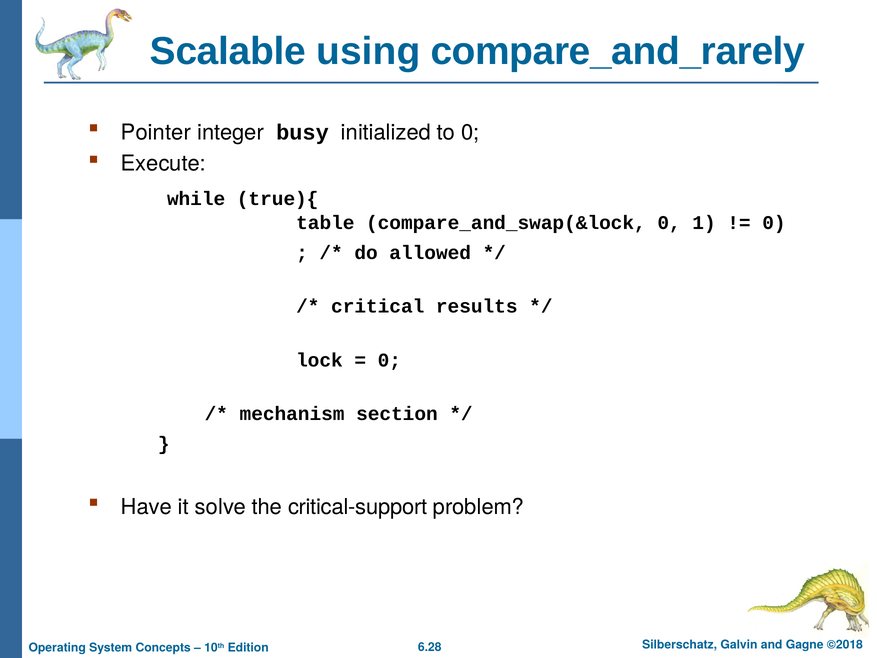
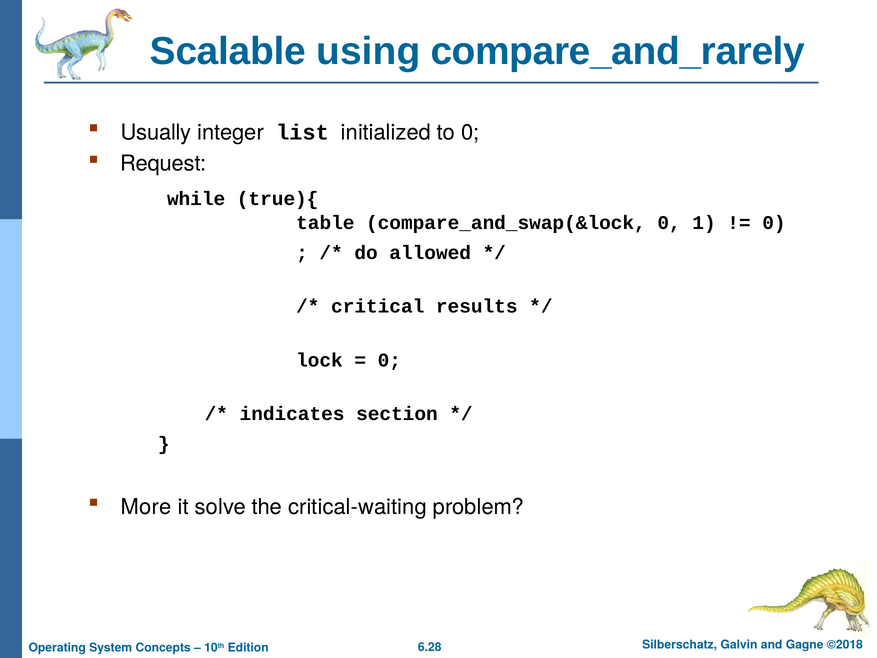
Pointer: Pointer -> Usually
busy: busy -> list
Execute: Execute -> Request
mechanism: mechanism -> indicates
Have: Have -> More
critical-support: critical-support -> critical-waiting
